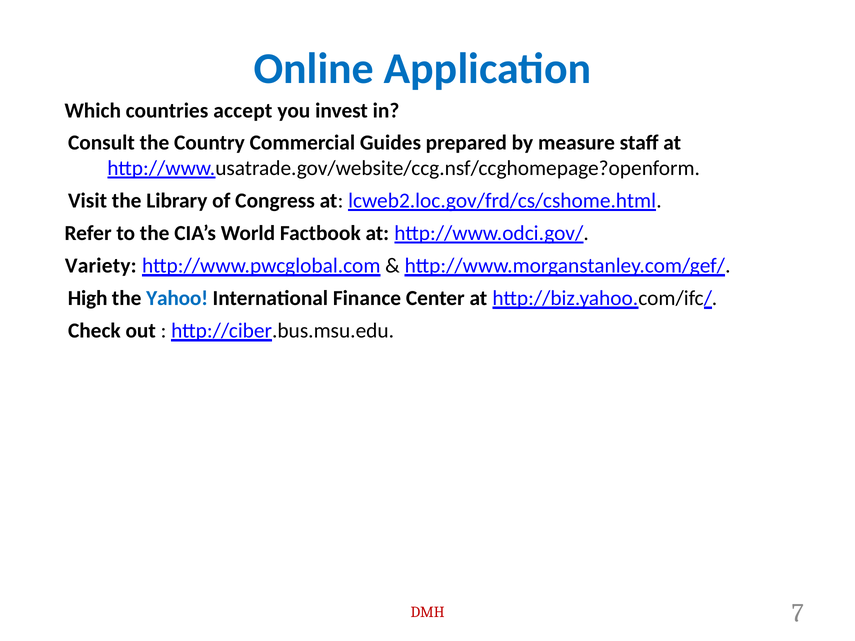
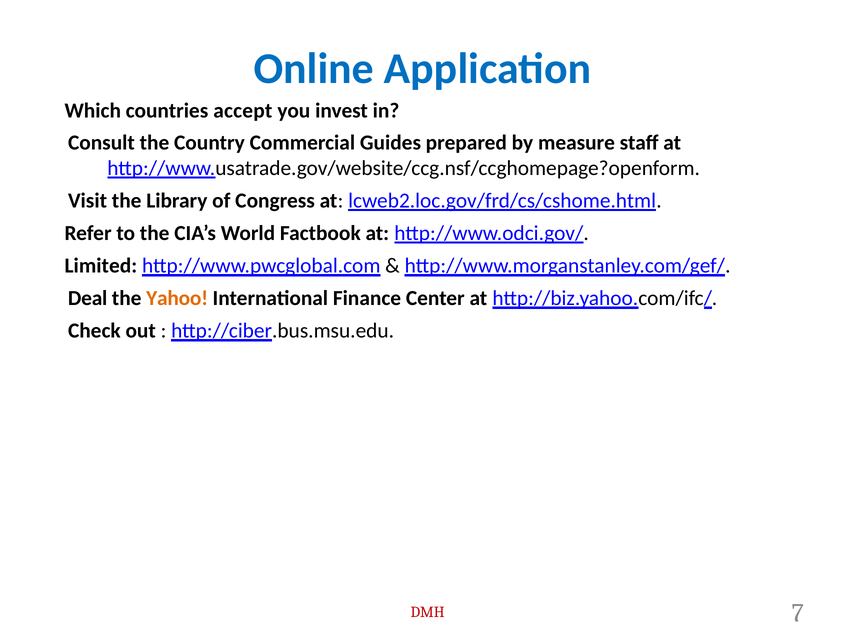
Variety: Variety -> Limited
High: High -> Deal
Yahoo colour: blue -> orange
